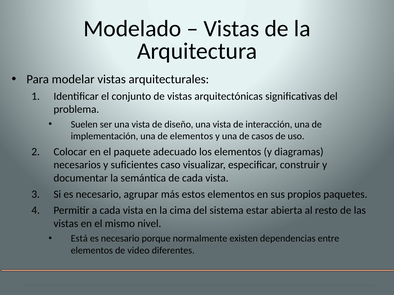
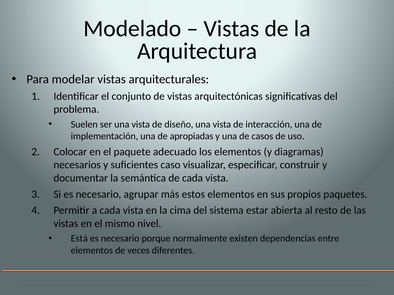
de elementos: elementos -> apropiadas
video: video -> veces
